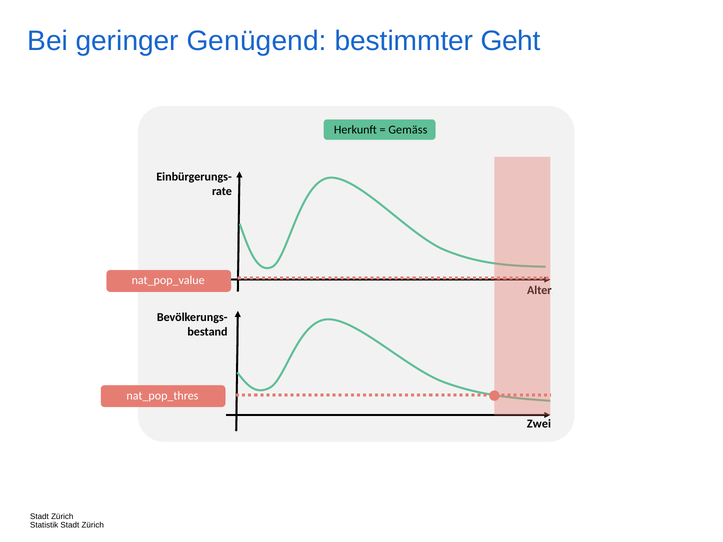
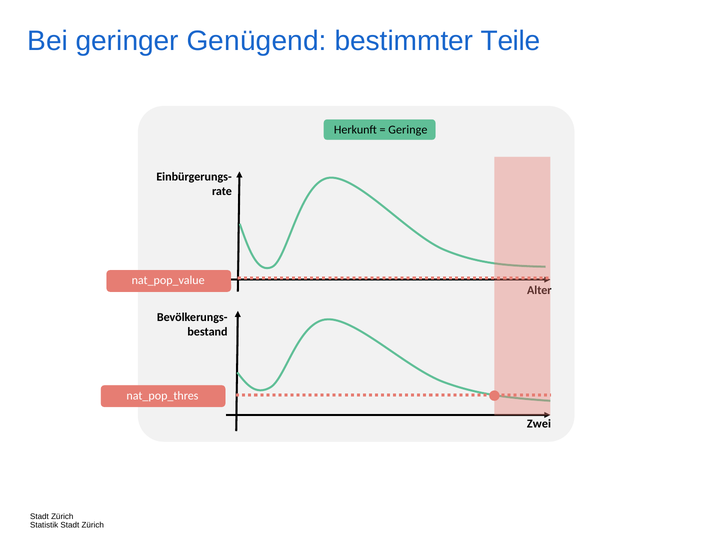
Geht: Geht -> Teile
Gemäss: Gemäss -> Geringe
